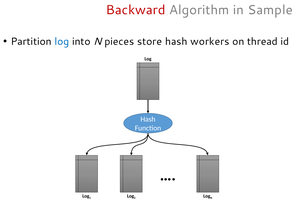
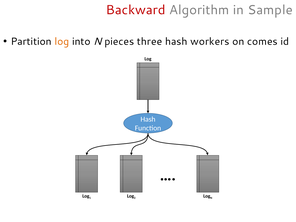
log at (62, 41) colour: blue -> orange
store: store -> three
thread: thread -> comes
